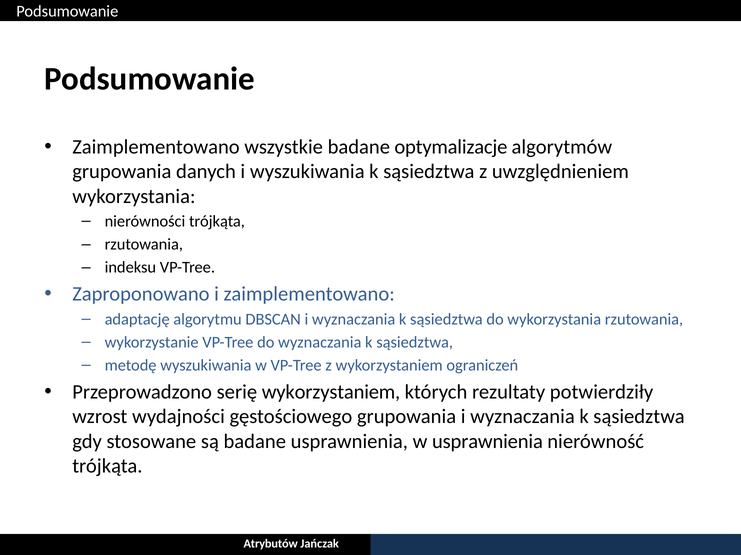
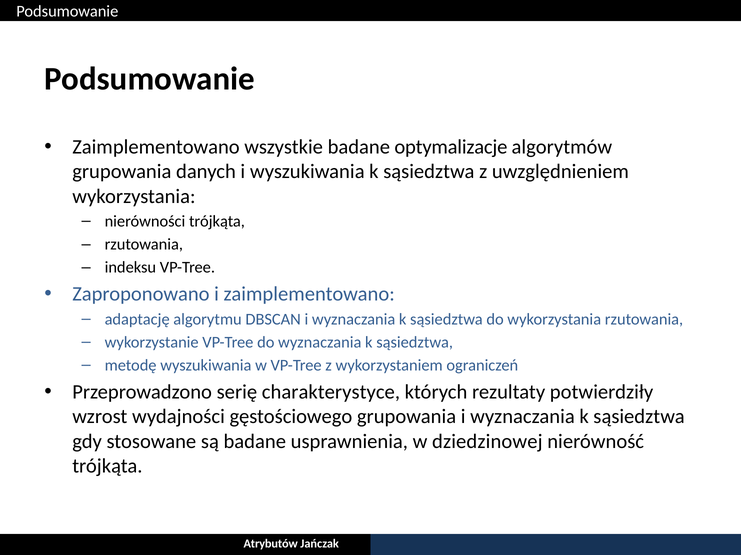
serię wykorzystaniem: wykorzystaniem -> charakterystyce
w usprawnienia: usprawnienia -> dziedzinowej
